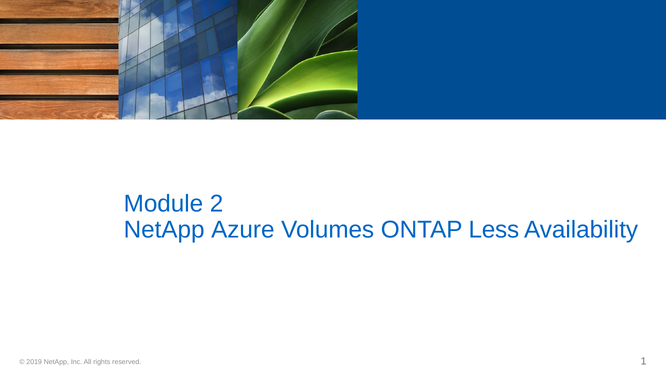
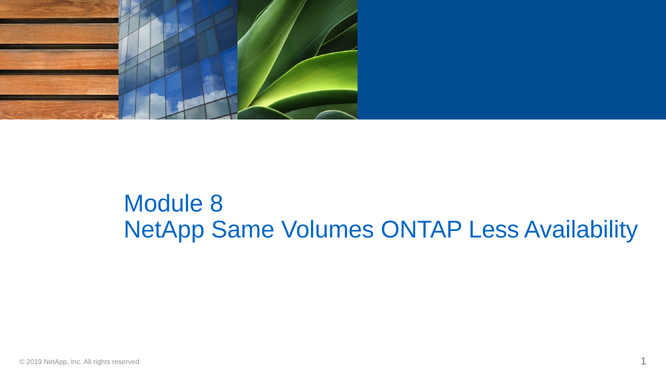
2: 2 -> 8
Azure: Azure -> Same
